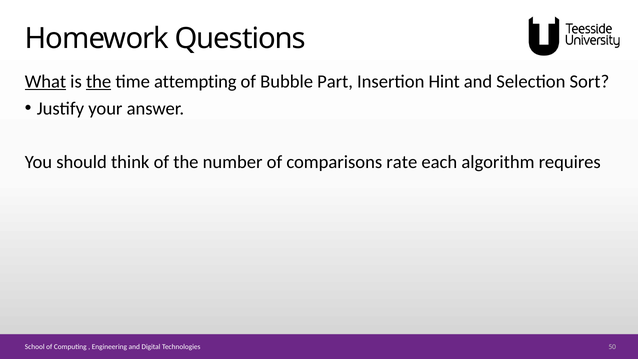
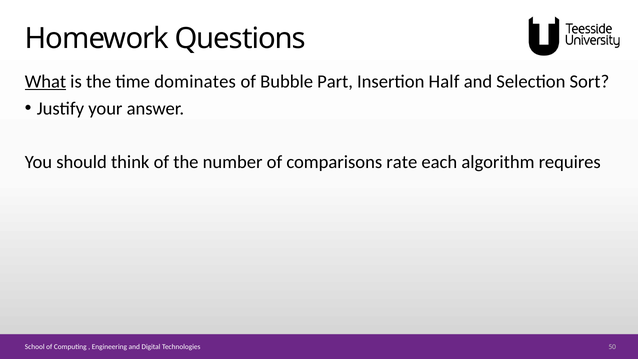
the at (99, 82) underline: present -> none
attempting: attempting -> dominates
Hint: Hint -> Half
